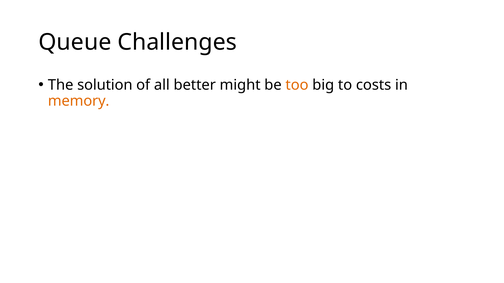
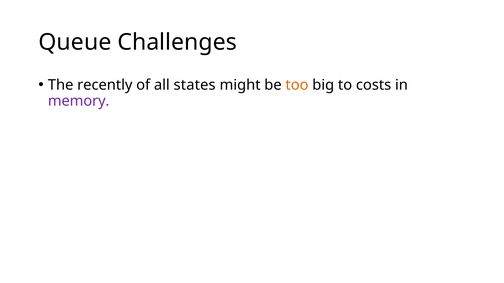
solution: solution -> recently
better: better -> states
memory colour: orange -> purple
